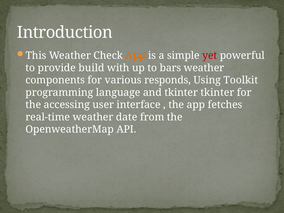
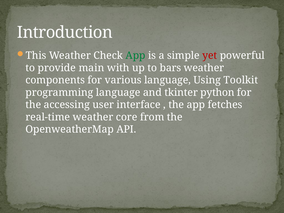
App at (135, 56) colour: orange -> green
build: build -> main
various responds: responds -> language
tkinter tkinter: tkinter -> python
date: date -> core
